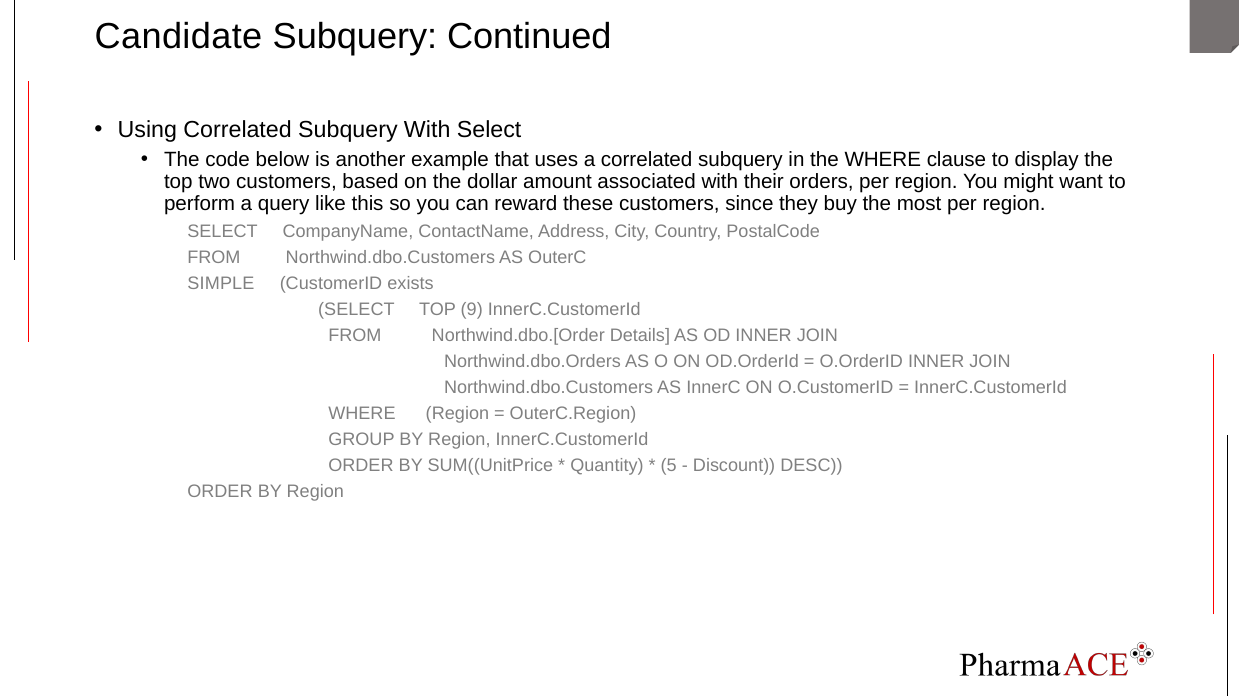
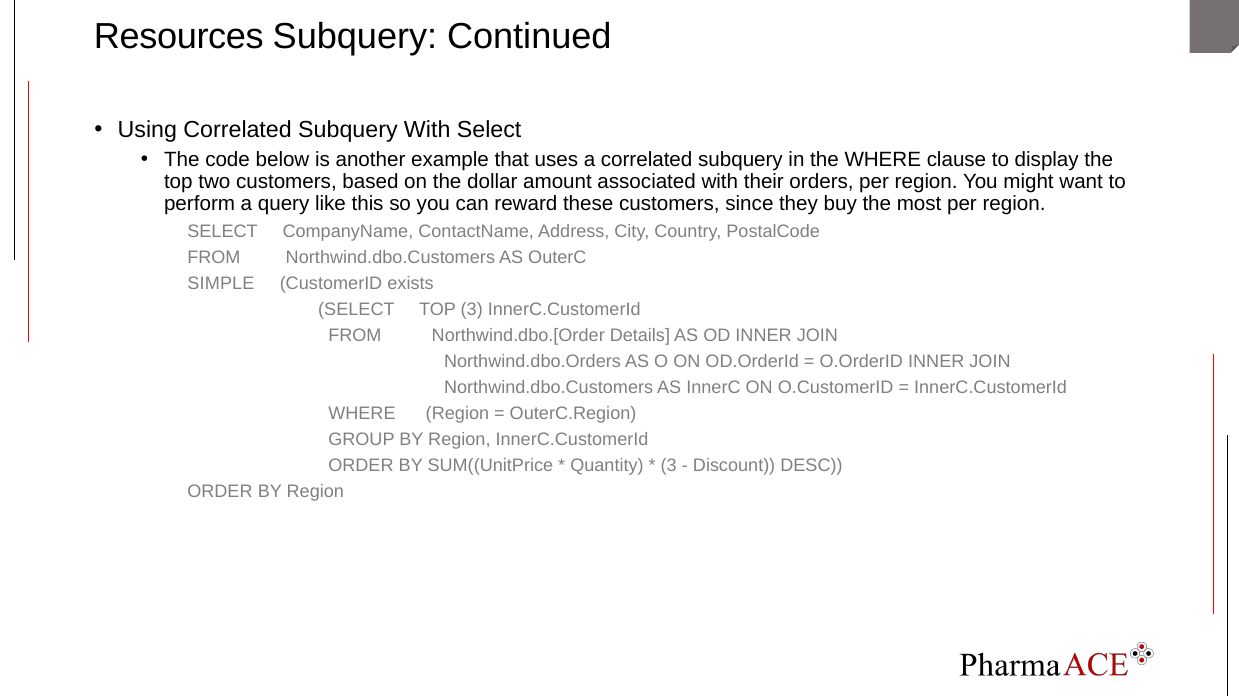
Candidate: Candidate -> Resources
TOP 9: 9 -> 3
5 at (669, 465): 5 -> 3
